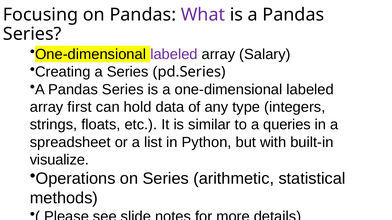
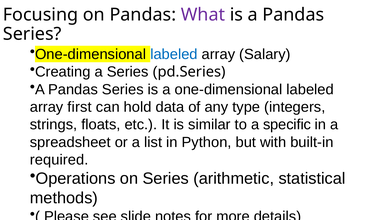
labeled at (174, 54) colour: purple -> blue
queries: queries -> specific
visualize: visualize -> required
